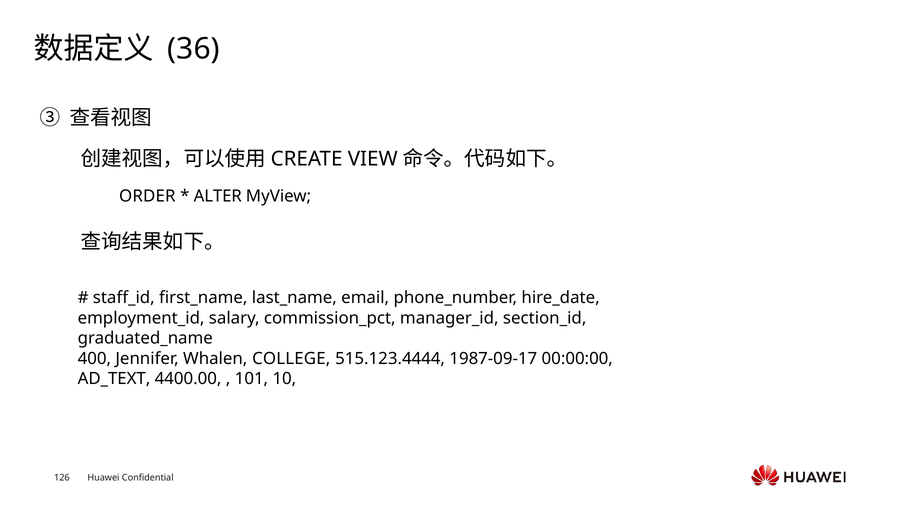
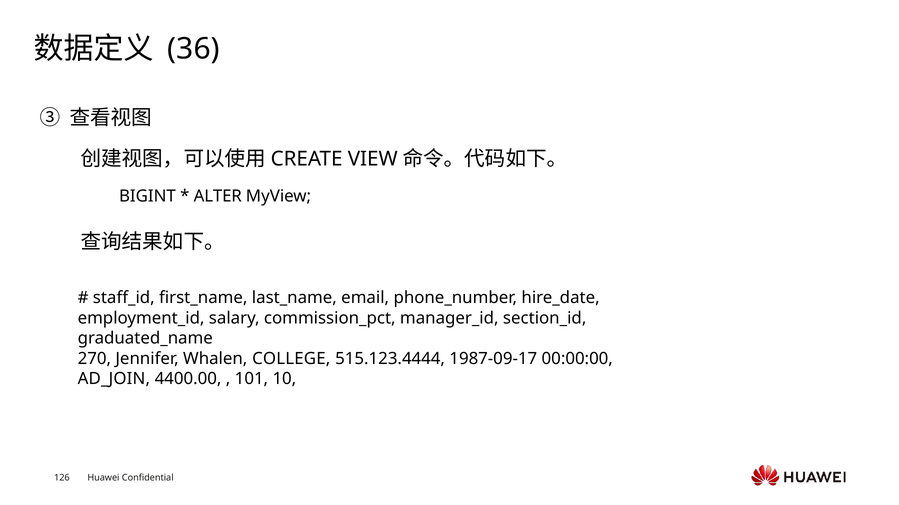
ORDER: ORDER -> BIGINT
400: 400 -> 270
AD_TEXT: AD_TEXT -> AD_JOIN
